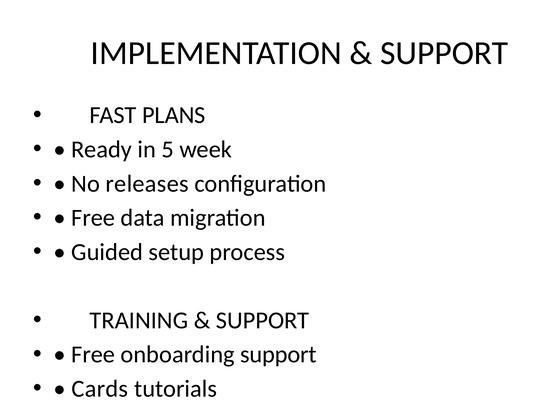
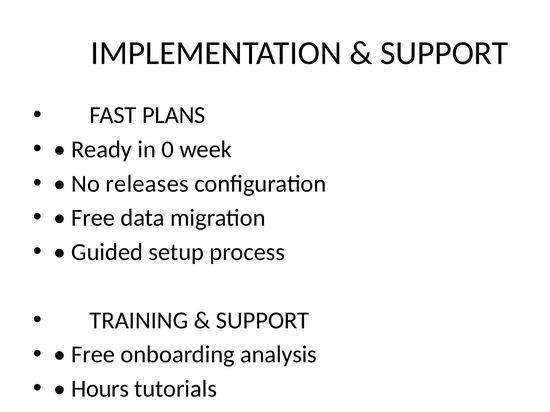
5: 5 -> 0
onboarding support: support -> analysis
Cards at (100, 389): Cards -> Hours
